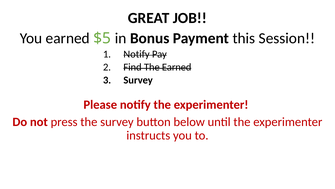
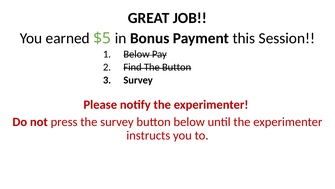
Notify at (137, 54): Notify -> Below
The Earned: Earned -> Button
